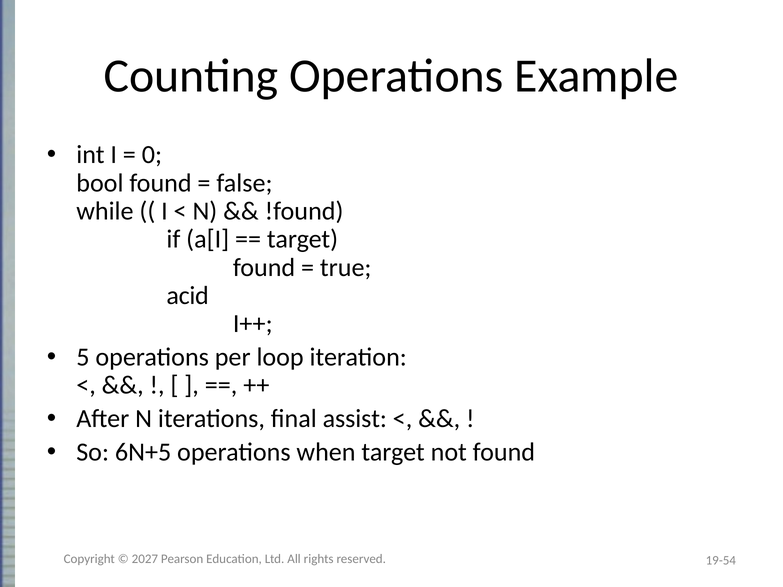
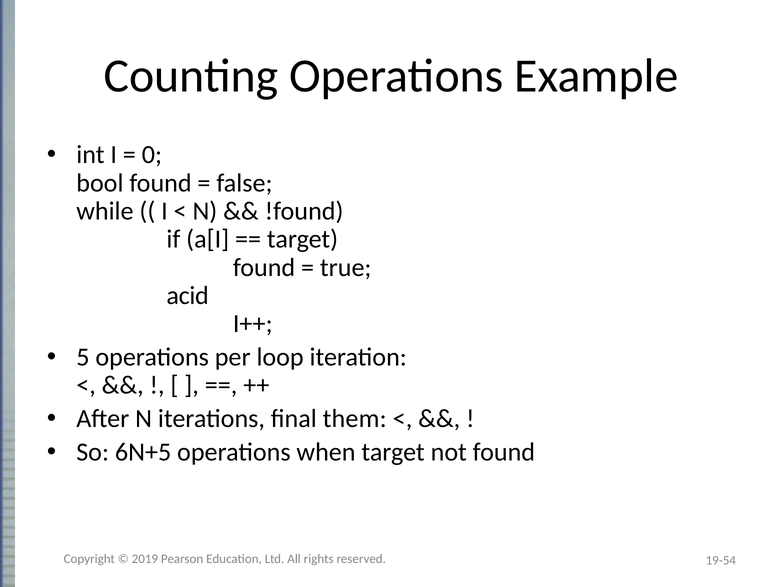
assist: assist -> them
2027: 2027 -> 2019
